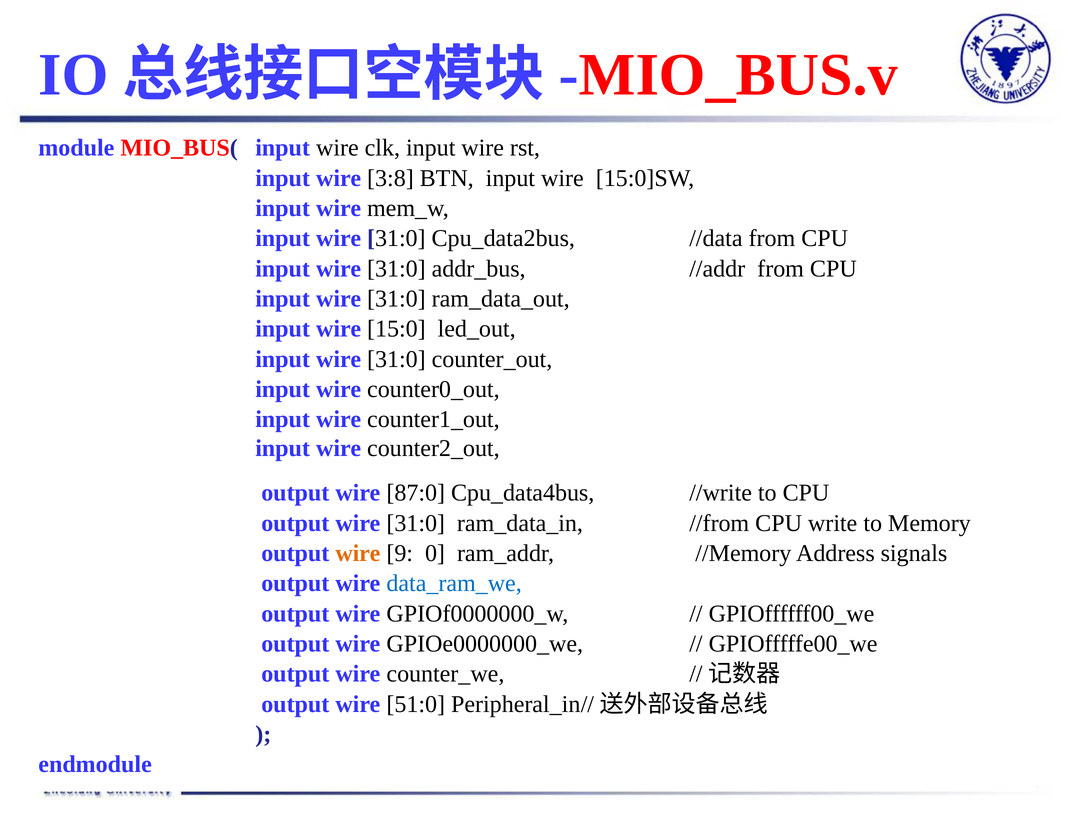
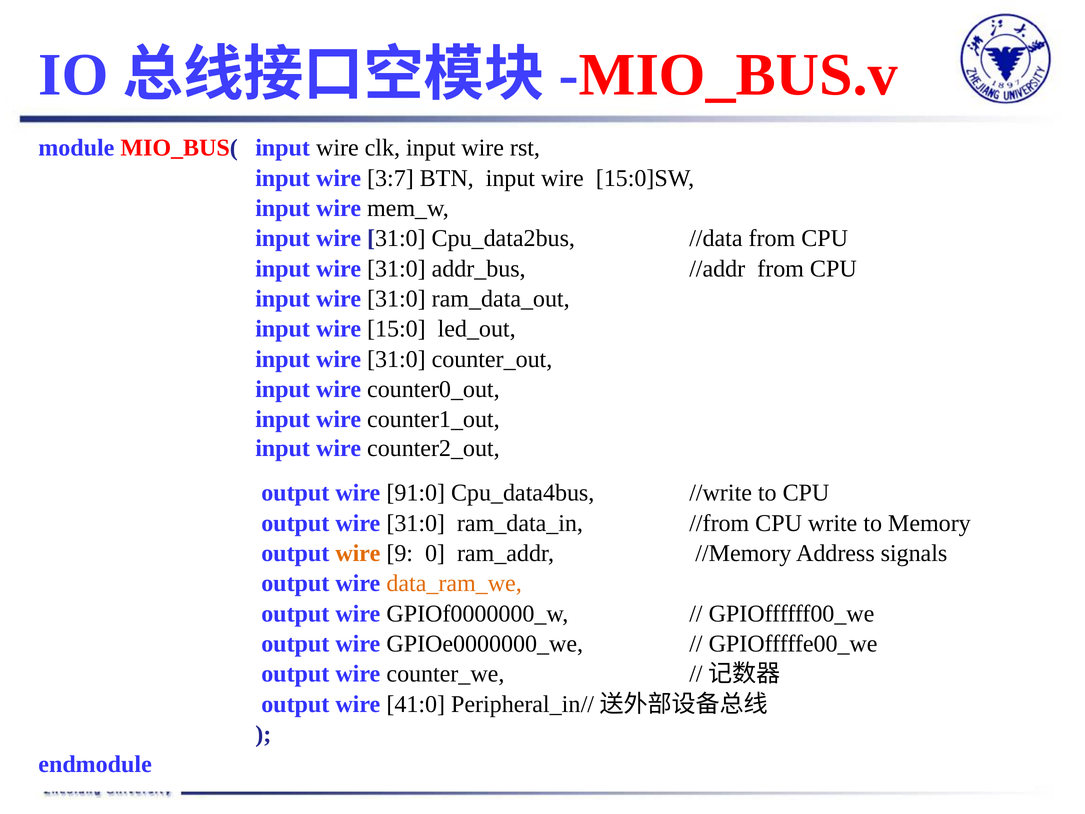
3:8: 3:8 -> 3:7
87:0: 87:0 -> 91:0
data_ram_we colour: blue -> orange
51:0: 51:0 -> 41:0
